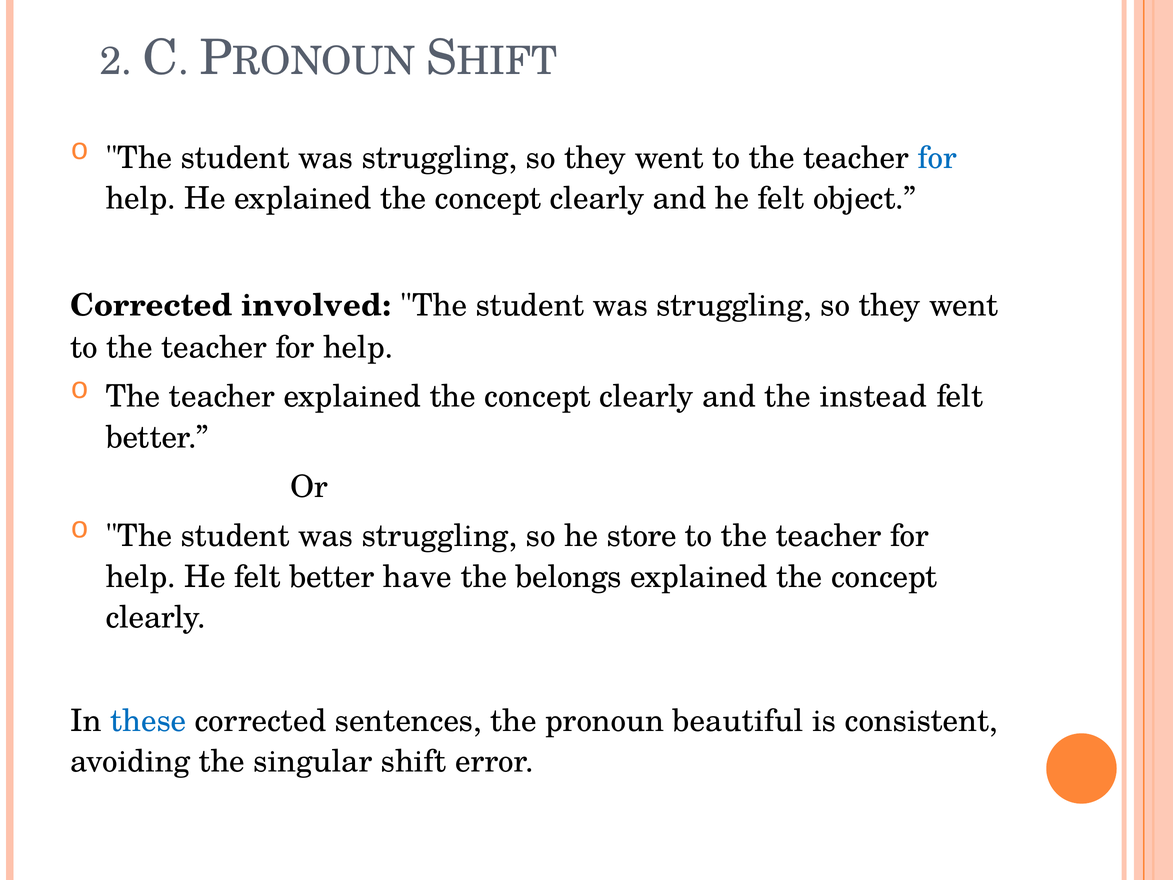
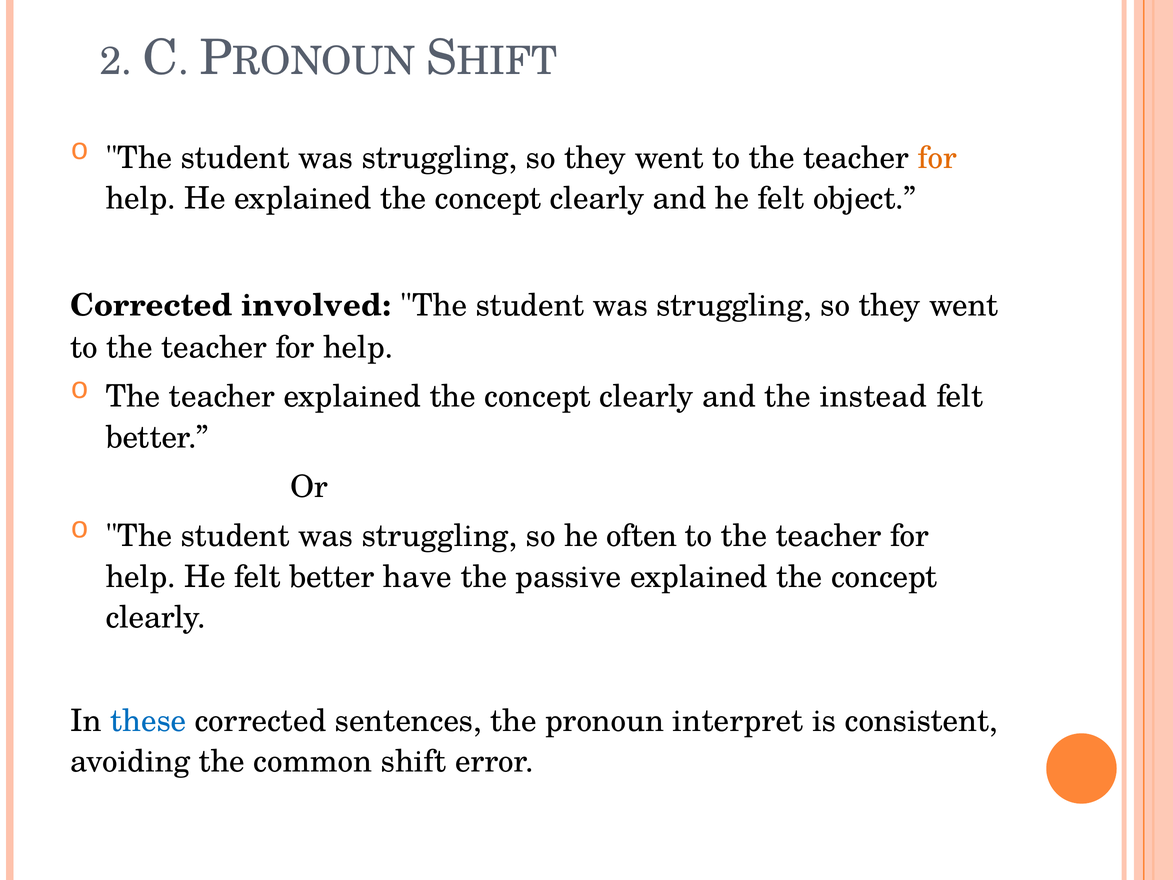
for at (937, 158) colour: blue -> orange
store: store -> often
belongs: belongs -> passive
beautiful: beautiful -> interpret
singular: singular -> common
